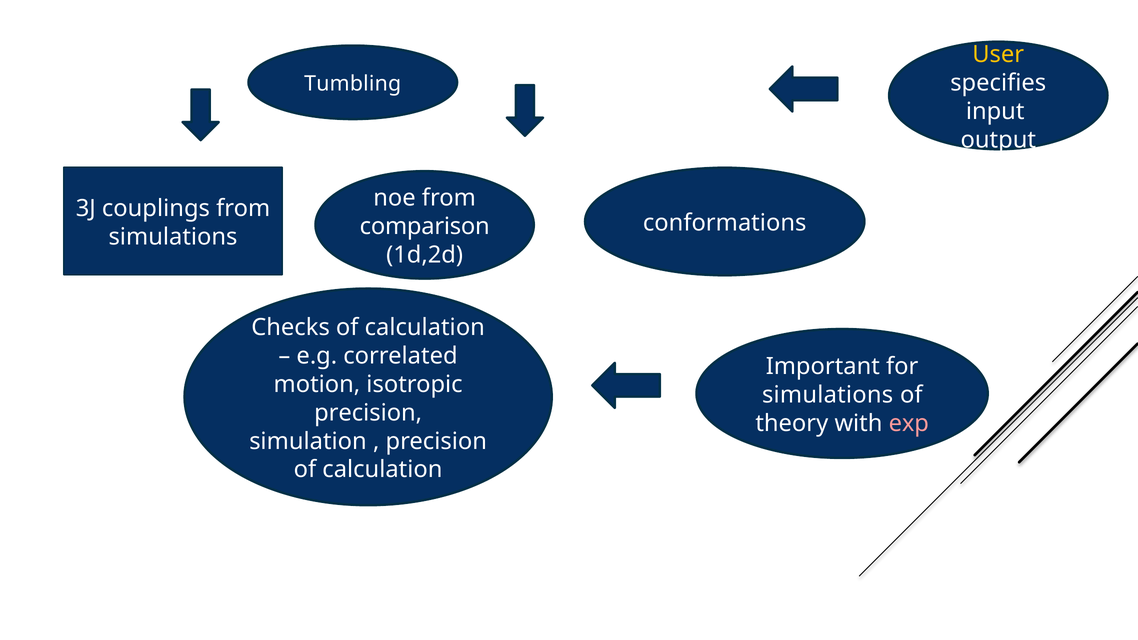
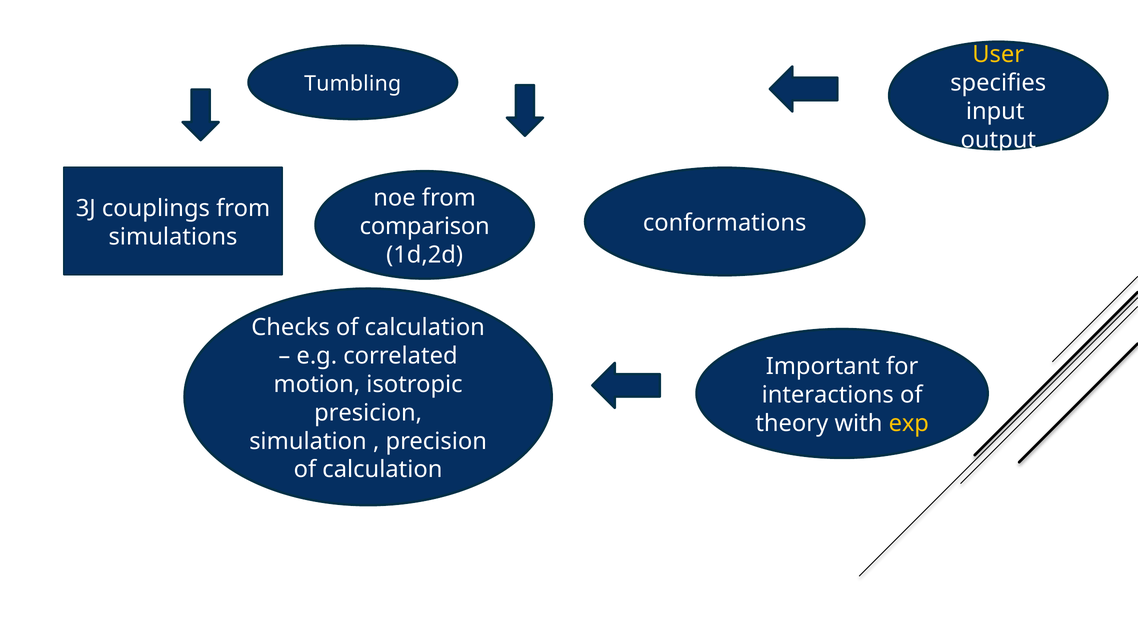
simulations at (828, 395): simulations -> interactions
precision at (368, 413): precision -> presicion
exp colour: pink -> yellow
